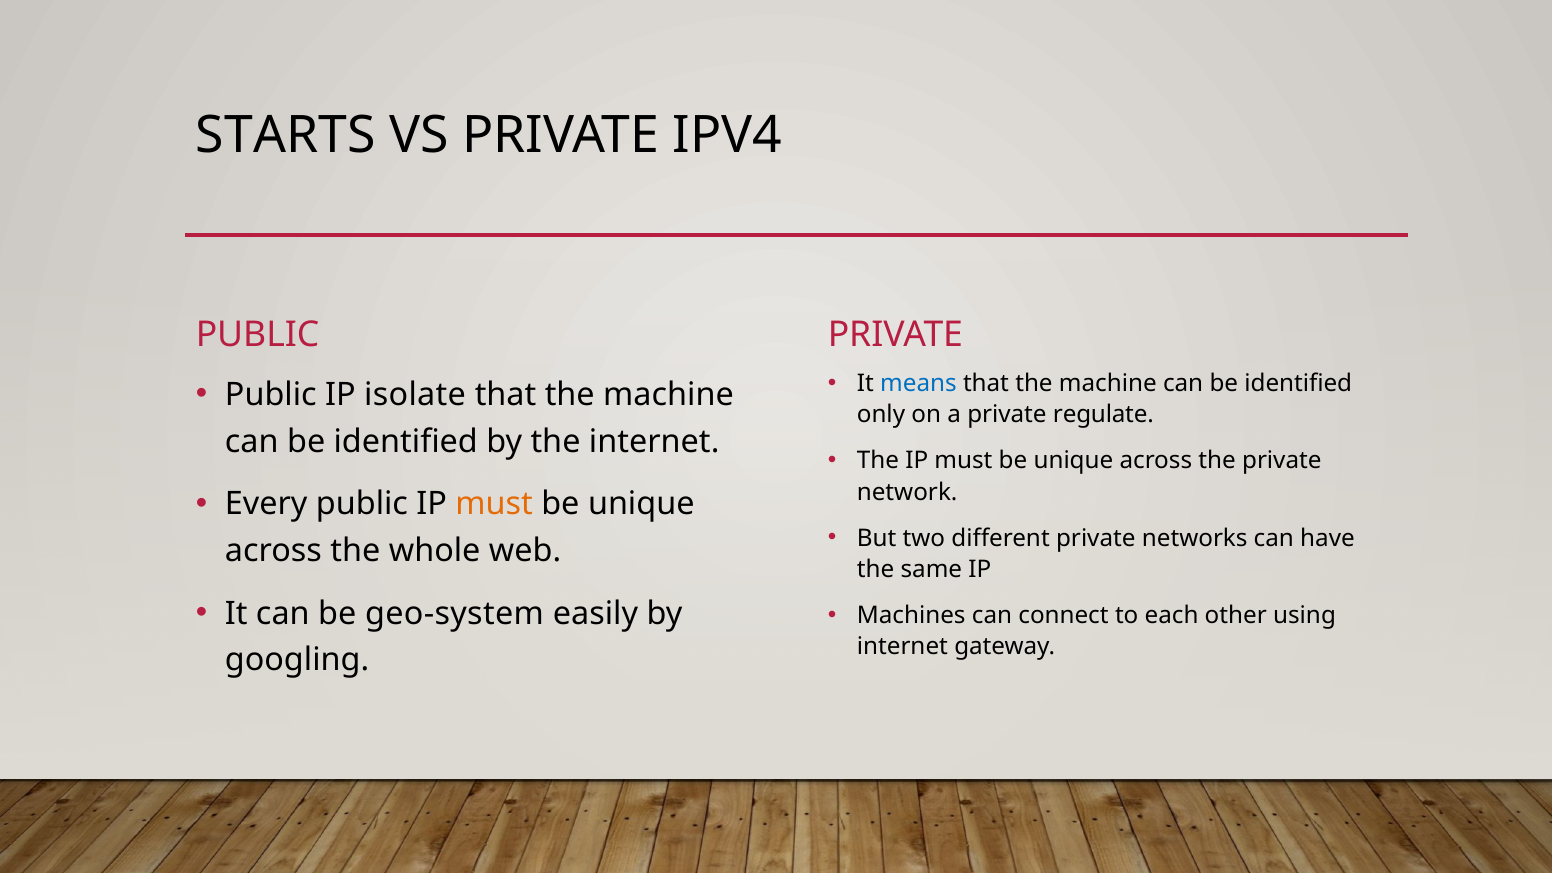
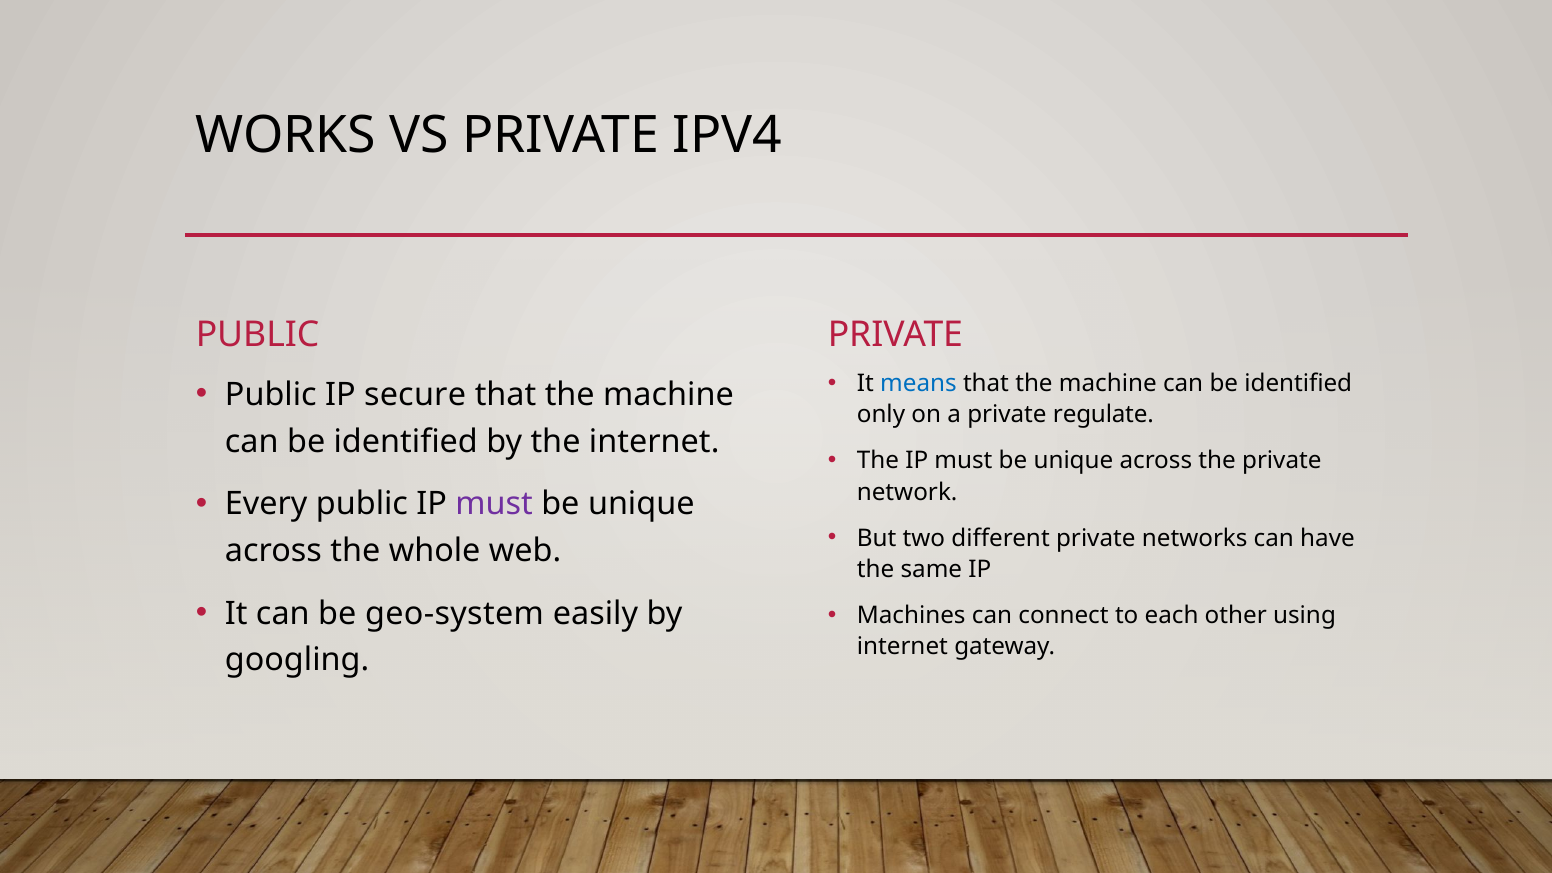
STARTS: STARTS -> WORKS
isolate: isolate -> secure
must at (494, 504) colour: orange -> purple
